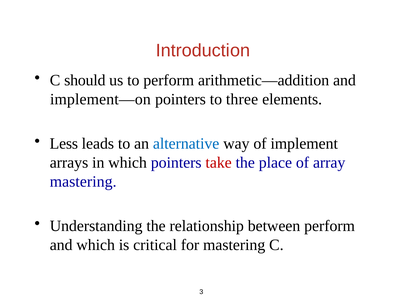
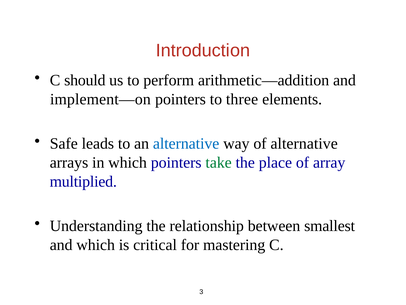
Less: Less -> Safe
of implement: implement -> alternative
take colour: red -> green
mastering at (83, 181): mastering -> multiplied
between perform: perform -> smallest
